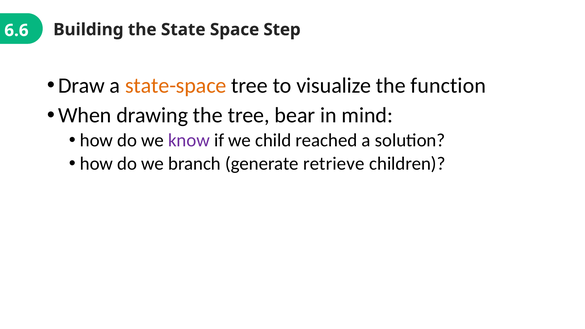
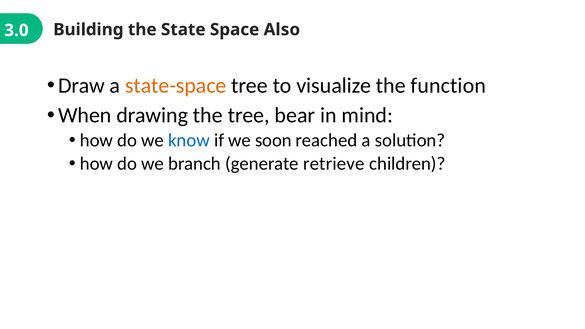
6.6: 6.6 -> 3.0
Step: Step -> Also
know colour: purple -> blue
child: child -> soon
